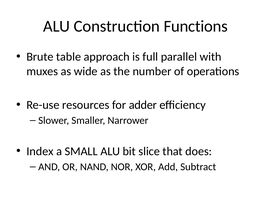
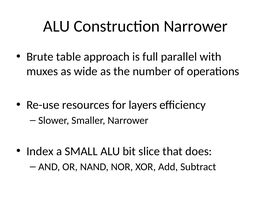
Construction Functions: Functions -> Narrower
adder: adder -> layers
